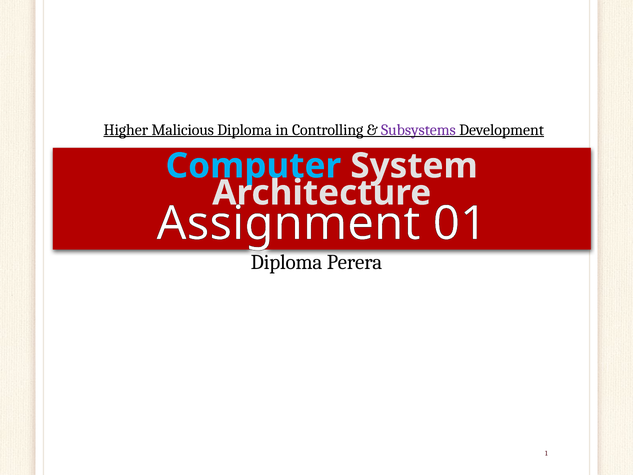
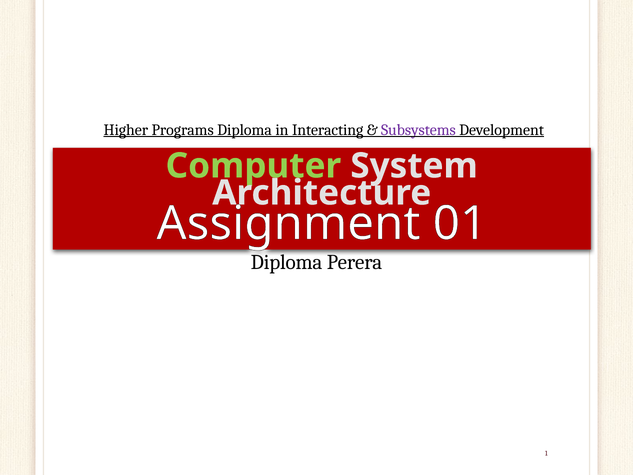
Malicious: Malicious -> Programs
Controlling: Controlling -> Interacting
Computer colour: light blue -> light green
